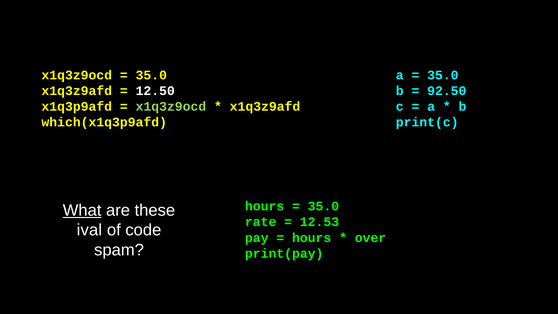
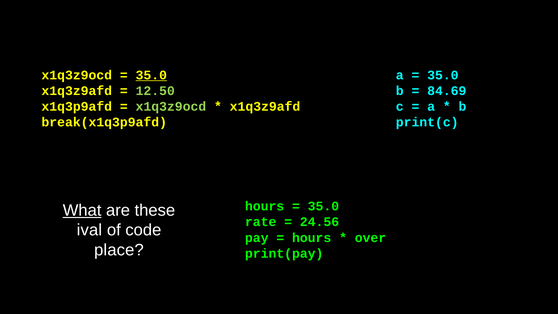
35.0 at (151, 75) underline: none -> present
12.50 colour: white -> light green
92.50: 92.50 -> 84.69
which(x1q3p9afd: which(x1q3p9afd -> break(x1q3p9afd
12.53: 12.53 -> 24.56
spam: spam -> place
